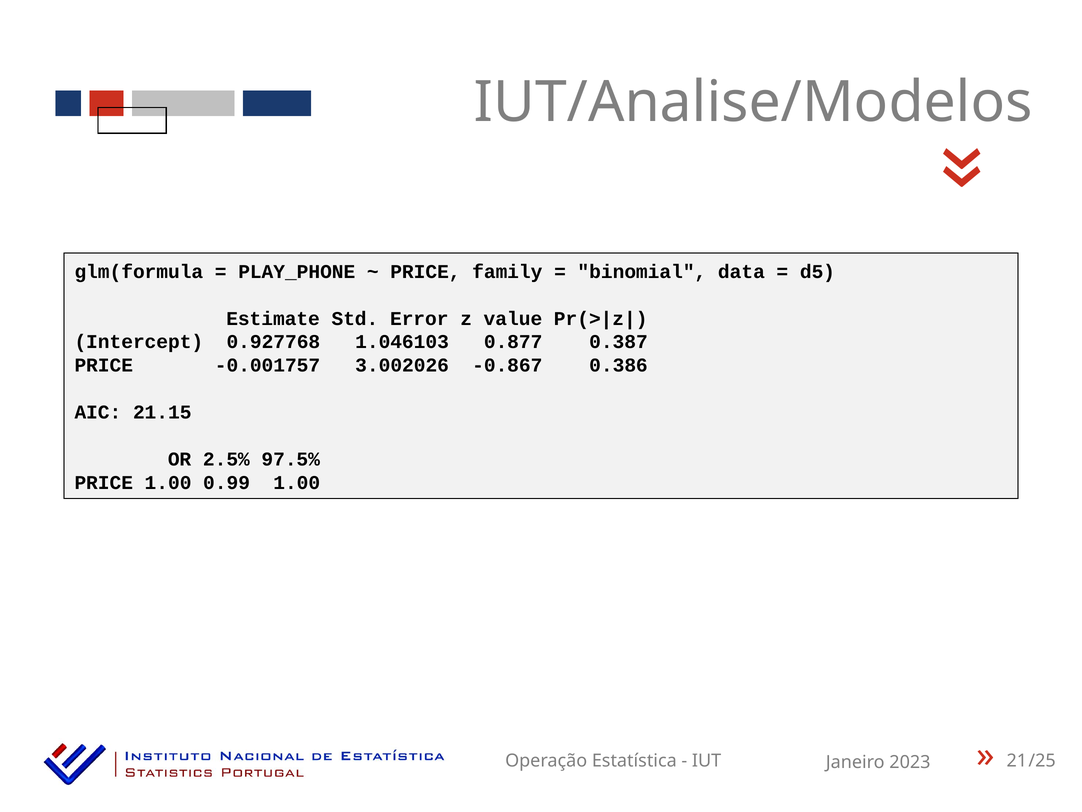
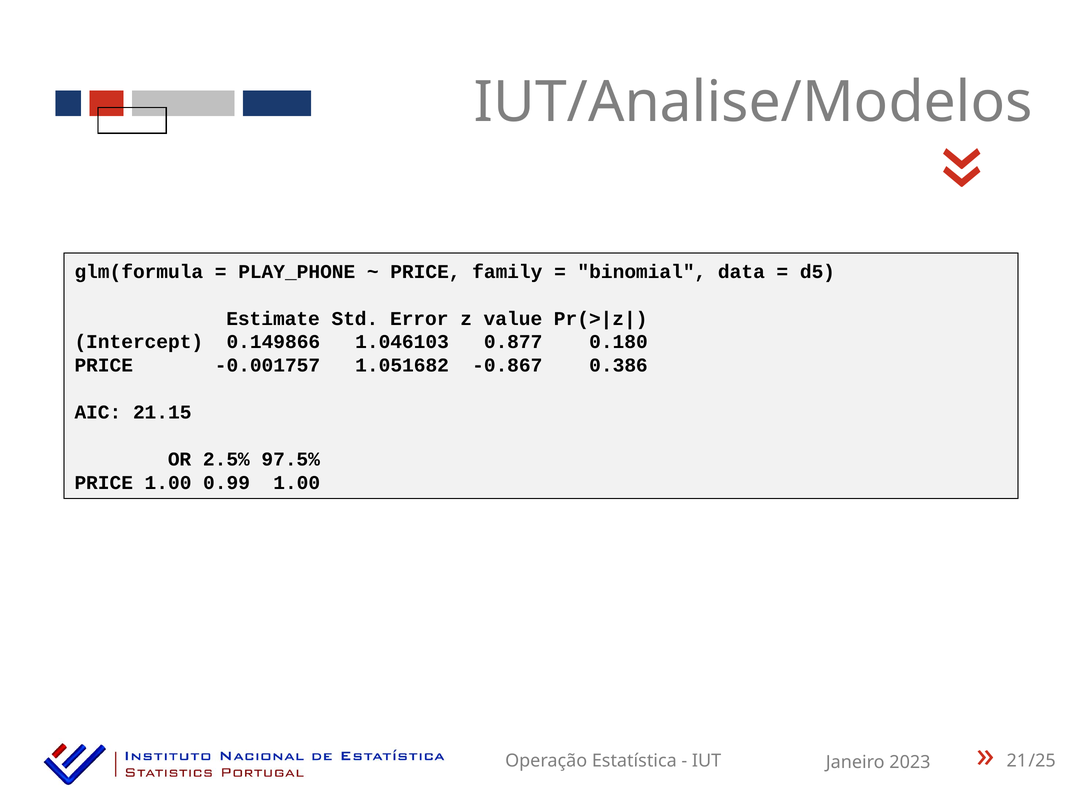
0.927768: 0.927768 -> 0.149866
0.387: 0.387 -> 0.180
3.002026: 3.002026 -> 1.051682
